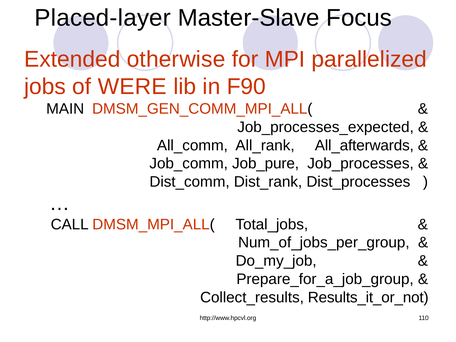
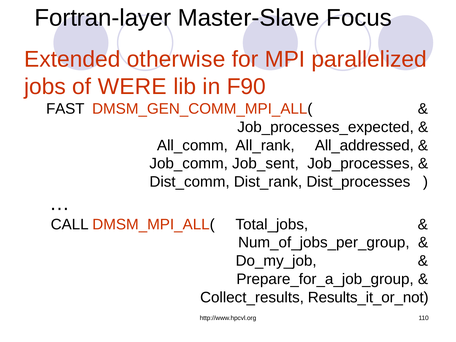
Placed-layer: Placed-layer -> Fortran-layer
MAIN: MAIN -> FAST
All_afterwards: All_afterwards -> All_addressed
Job_pure: Job_pure -> Job_sent
